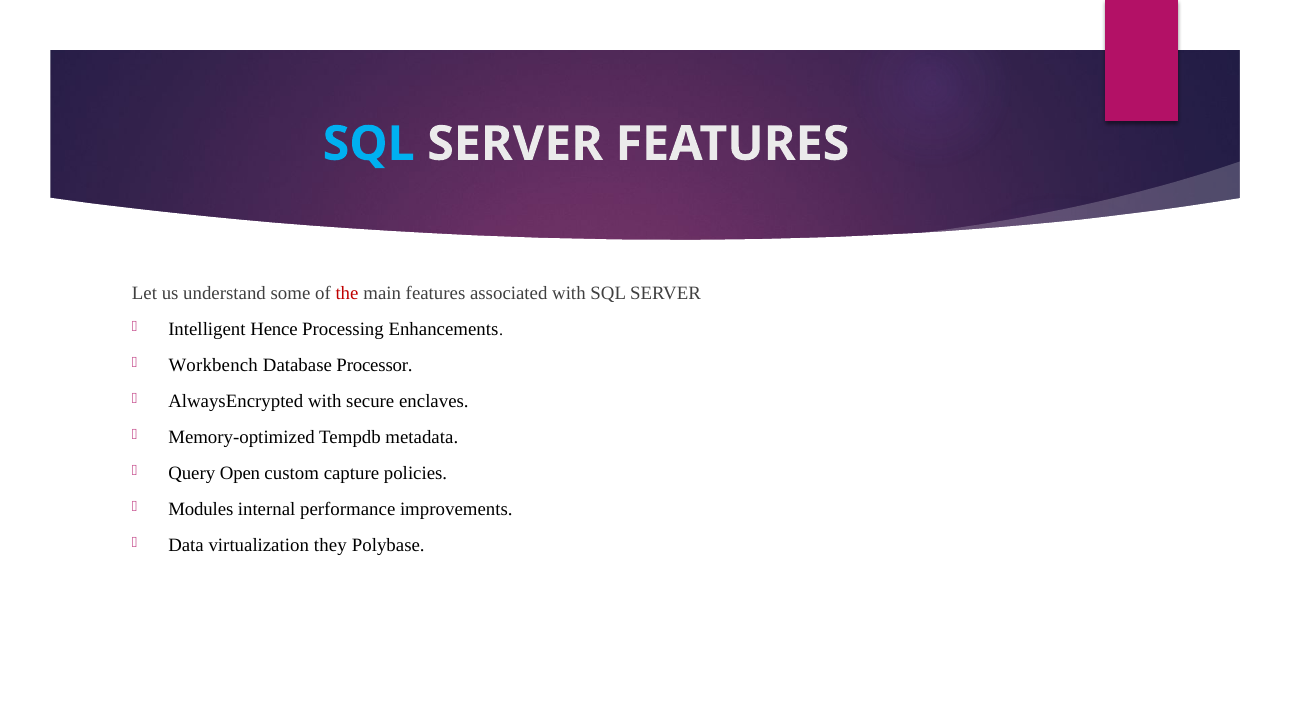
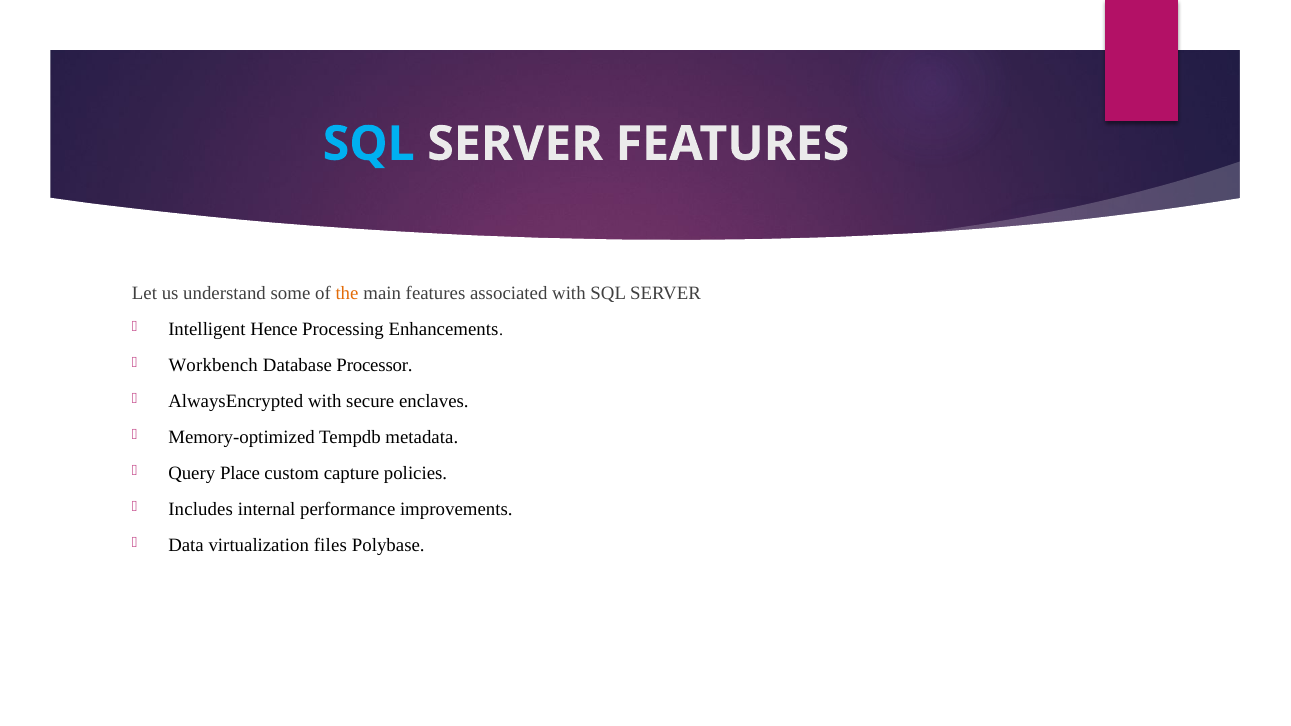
the colour: red -> orange
Open: Open -> Place
Modules: Modules -> Includes
they: they -> files
